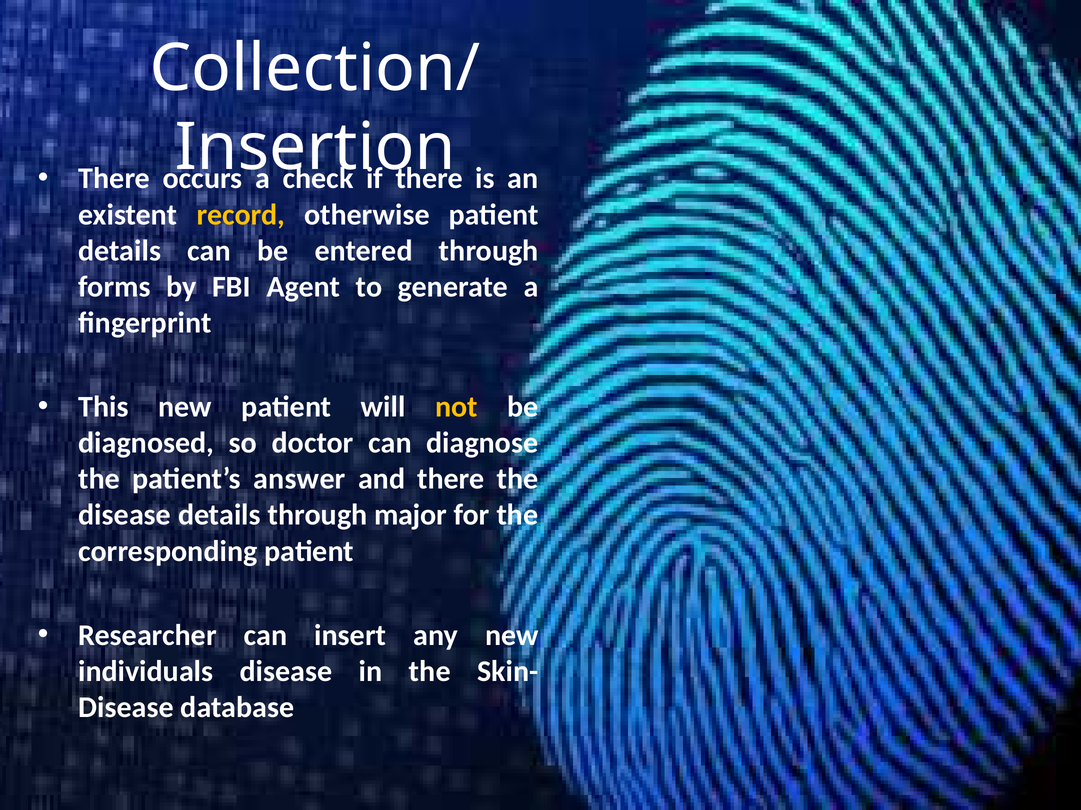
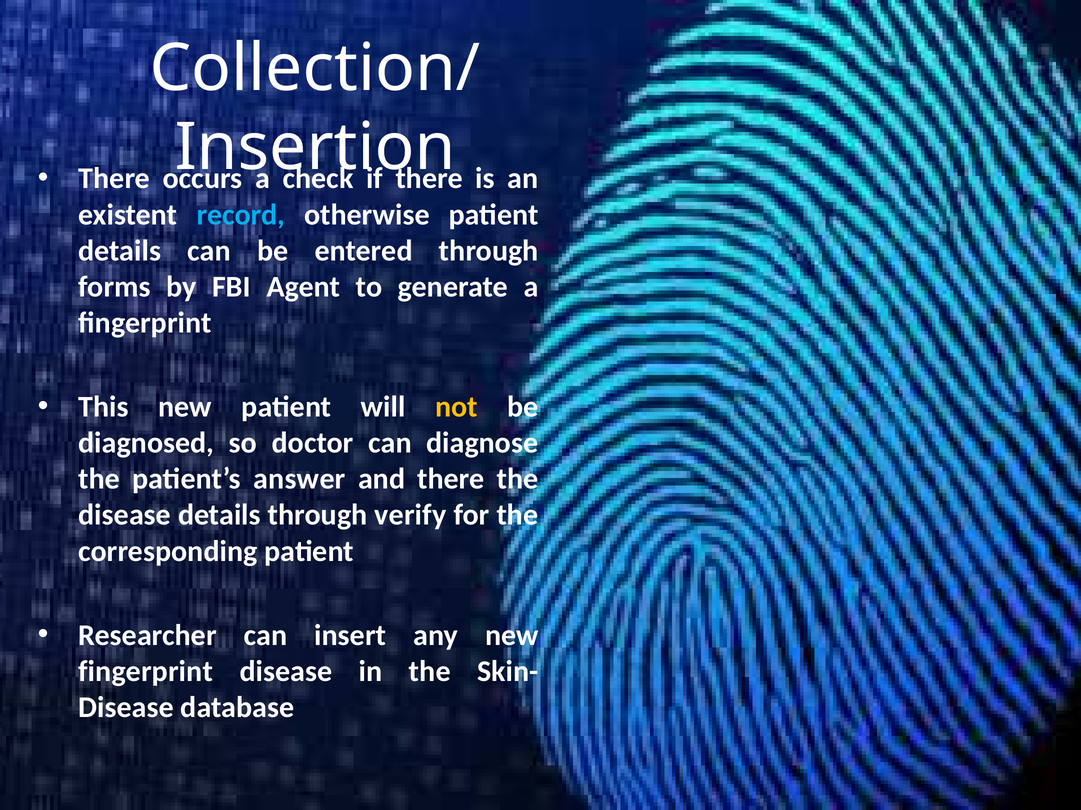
record colour: yellow -> light blue
major: major -> verify
individuals at (146, 672): individuals -> fingerprint
